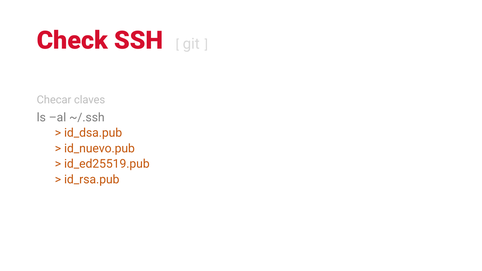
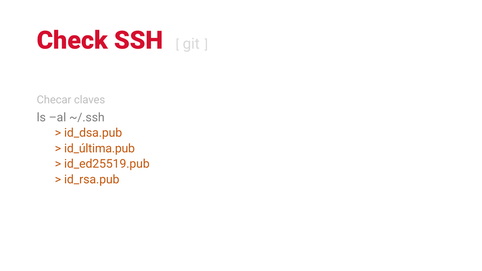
id_nuevo.pub: id_nuevo.pub -> id_última.pub
